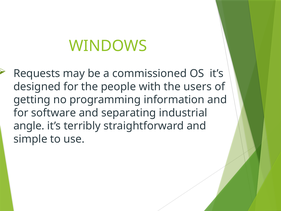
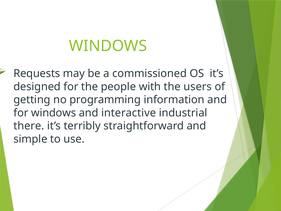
for software: software -> windows
separating: separating -> interactive
angle: angle -> there
